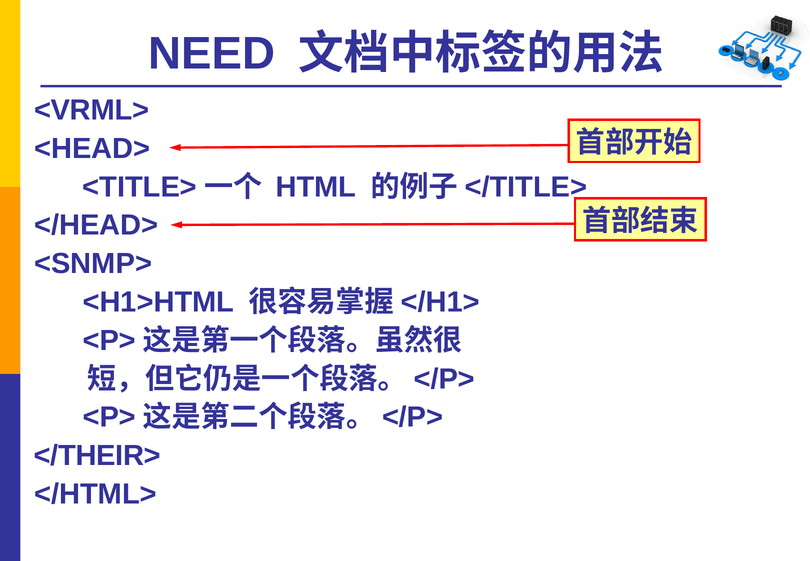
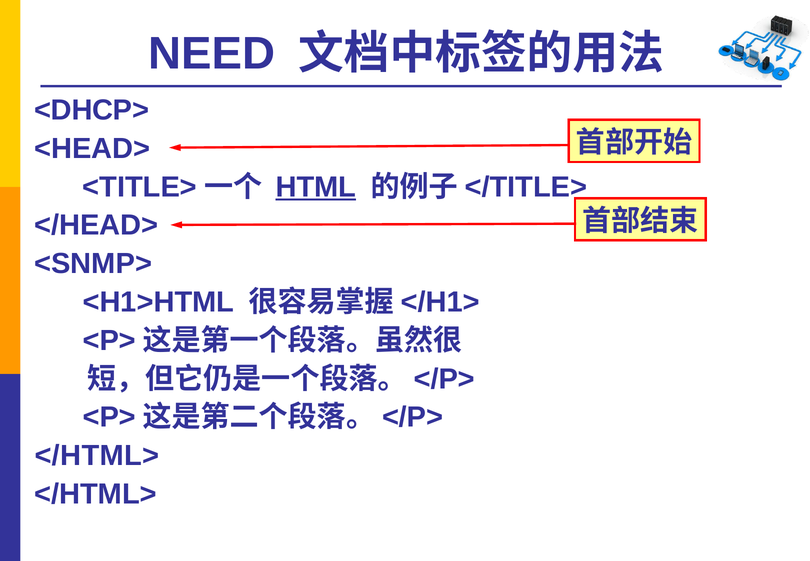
<VRML>: <VRML> -> <DHCP>
HTML underline: none -> present
</THEIR> at (97, 456): </THEIR> -> </HTML>
